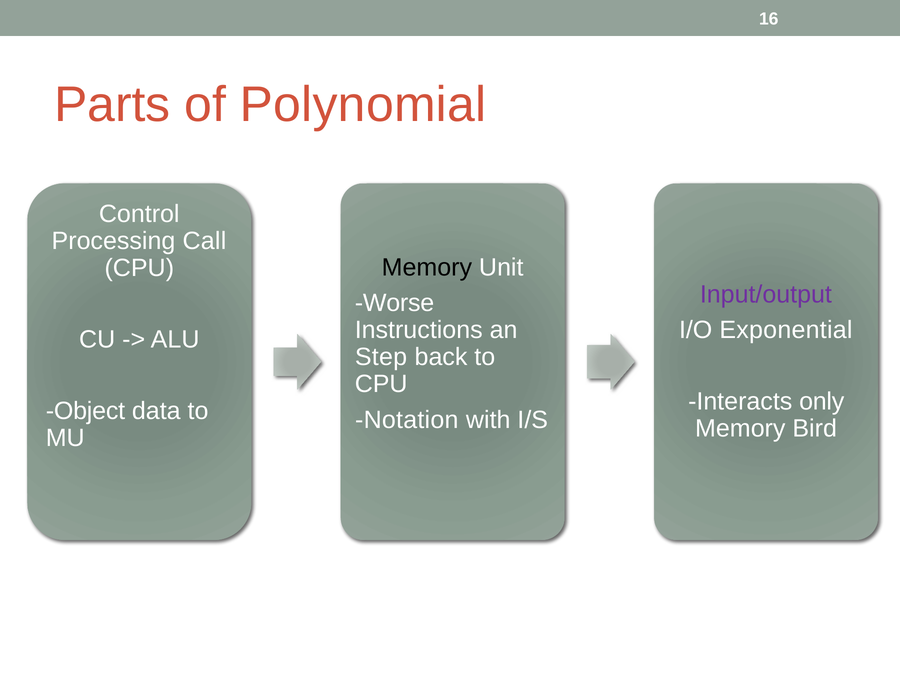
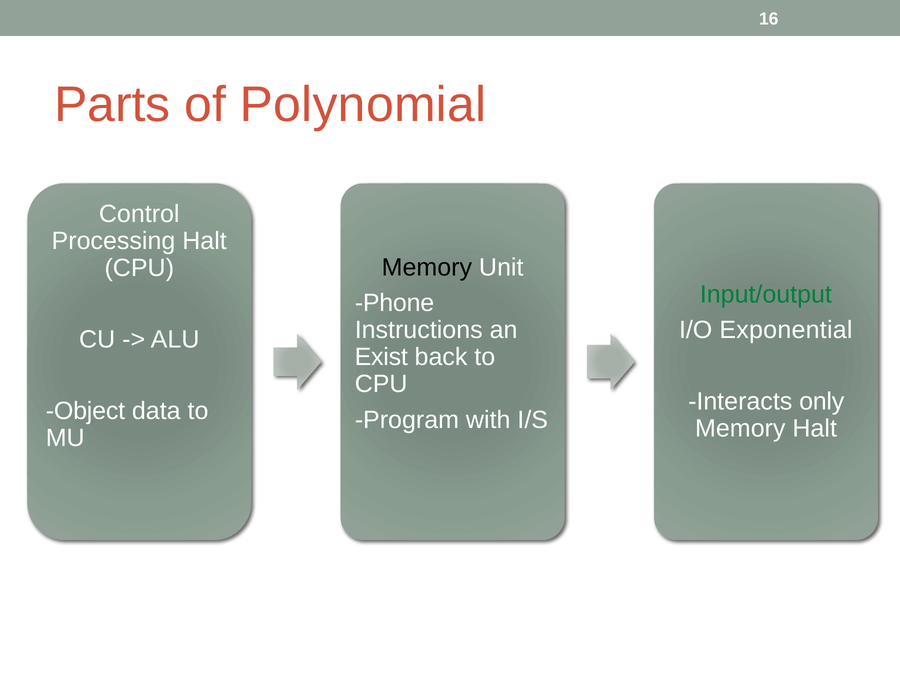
Processing Call: Call -> Halt
Input/output colour: purple -> green
Worse: Worse -> Phone
Step: Step -> Exist
Notation: Notation -> Program
Memory Bird: Bird -> Halt
